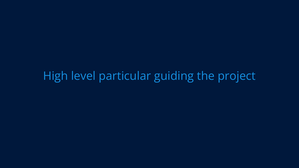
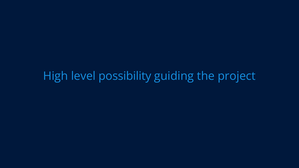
particular: particular -> possibility
